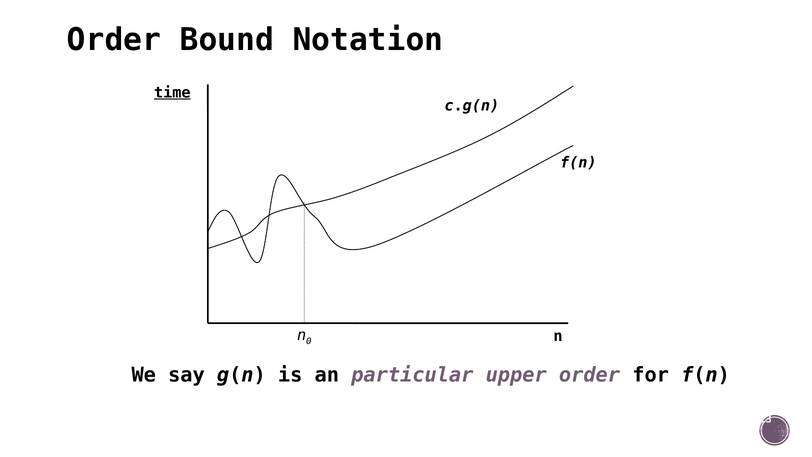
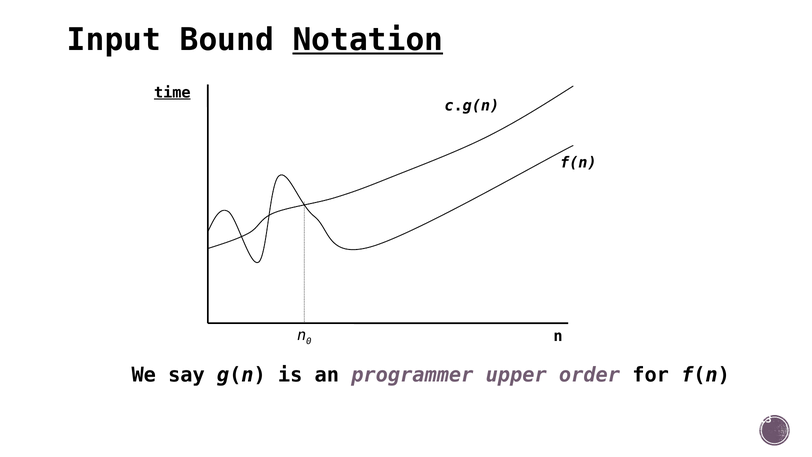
Order at (114, 40): Order -> Input
Notation underline: none -> present
particular: particular -> programmer
